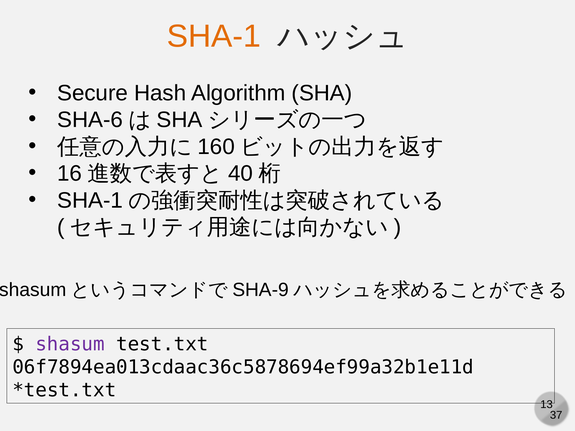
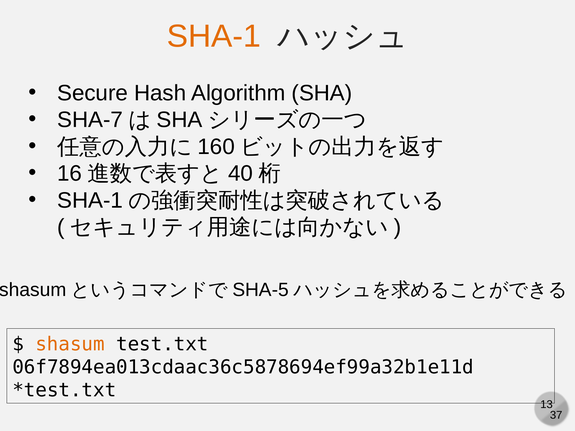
SHA-6: SHA-6 -> SHA-7
SHA-9: SHA-9 -> SHA-5
shasum at (70, 344) colour: purple -> orange
